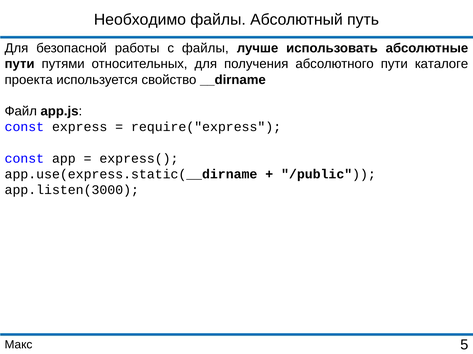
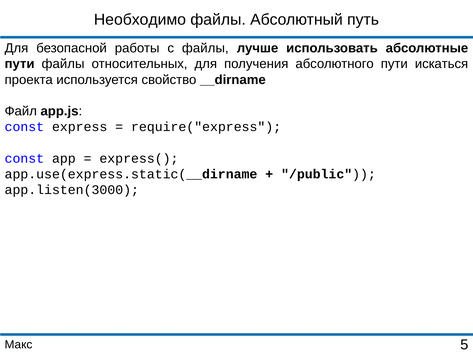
пути путями: путями -> файлы
каталоге: каталоге -> искаться
